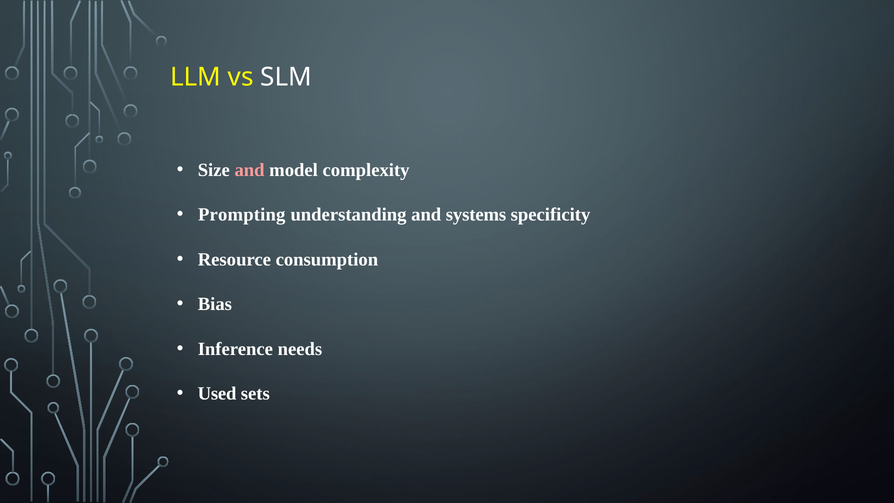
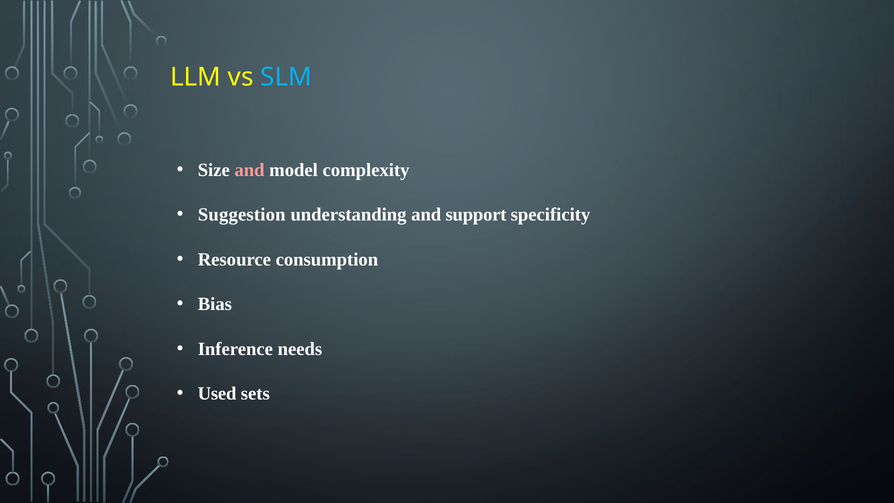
SLM colour: white -> light blue
Prompting: Prompting -> Suggestion
systems: systems -> support
